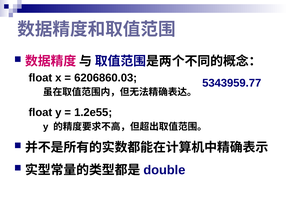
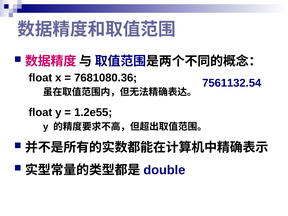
6206860.03: 6206860.03 -> 7681080.36
5343959.77: 5343959.77 -> 7561132.54
